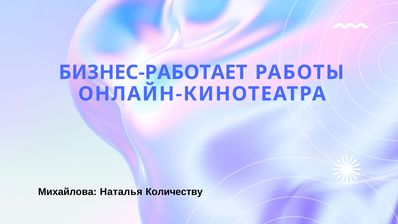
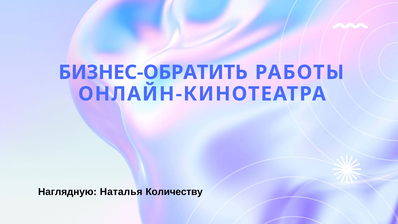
БИЗНЕС-РАБОТАЕТ: БИЗНЕС-РАБОТАЕТ -> БИЗНЕС-ОБРАТИТЬ
Михайлова: Михайлова -> Наглядную
